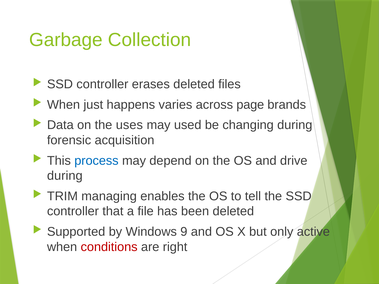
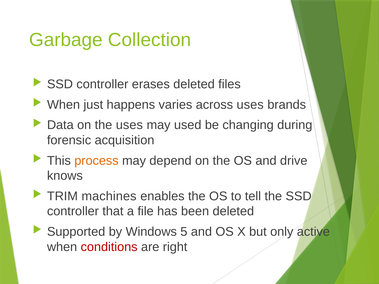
across page: page -> uses
process colour: blue -> orange
during at (65, 176): during -> knows
managing: managing -> machines
9: 9 -> 5
